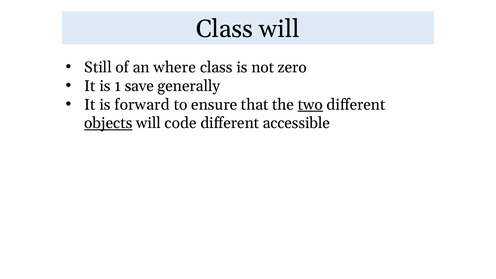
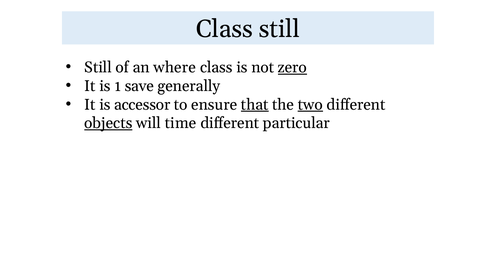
Class will: will -> still
zero underline: none -> present
forward: forward -> accessor
that underline: none -> present
code: code -> time
accessible: accessible -> particular
